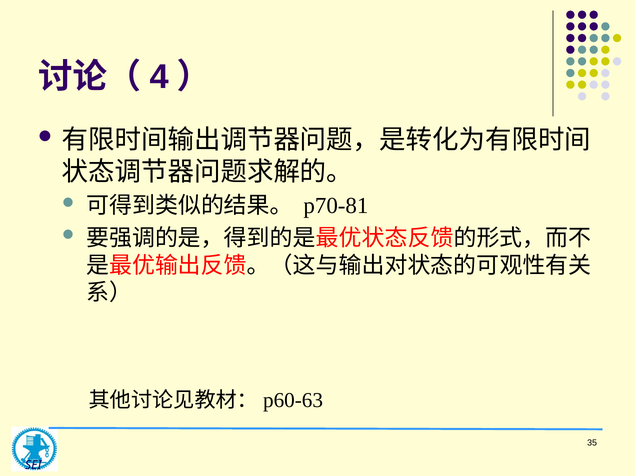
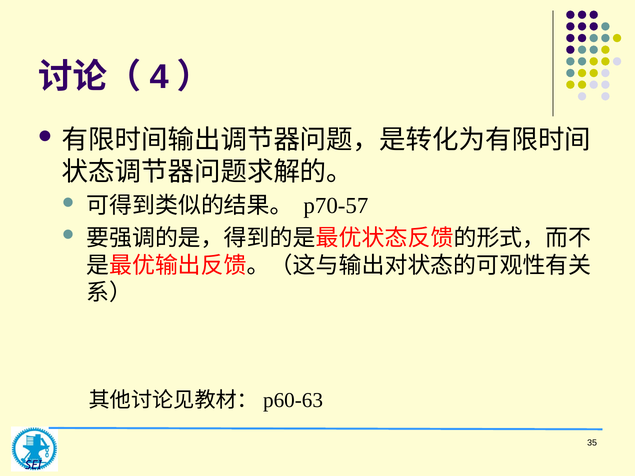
p70-81: p70-81 -> p70-57
